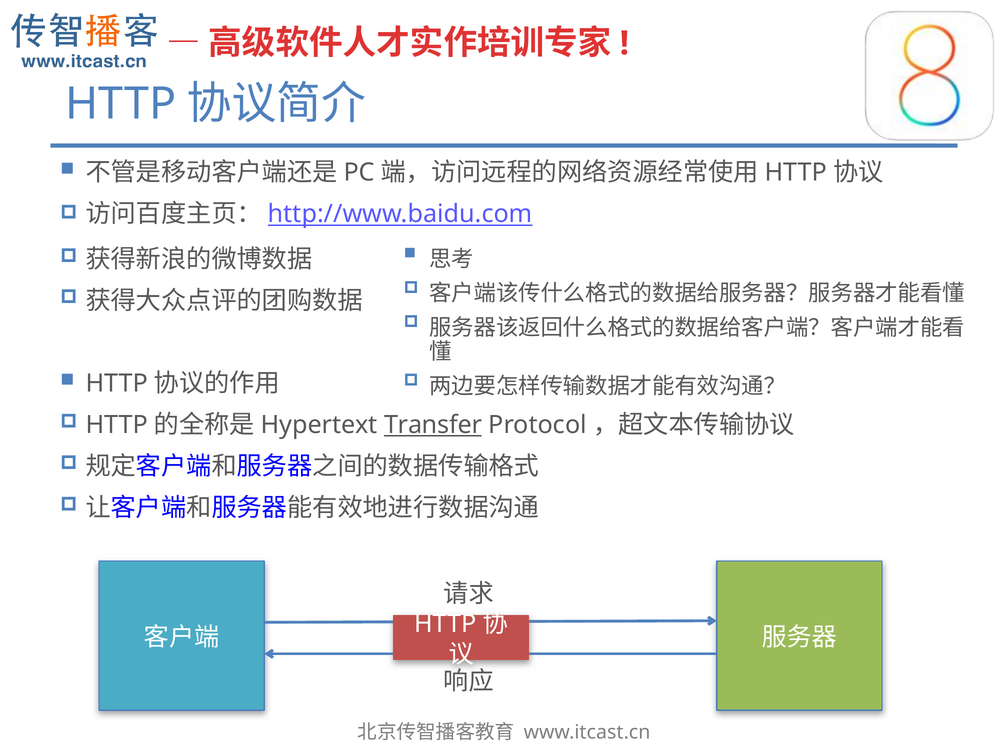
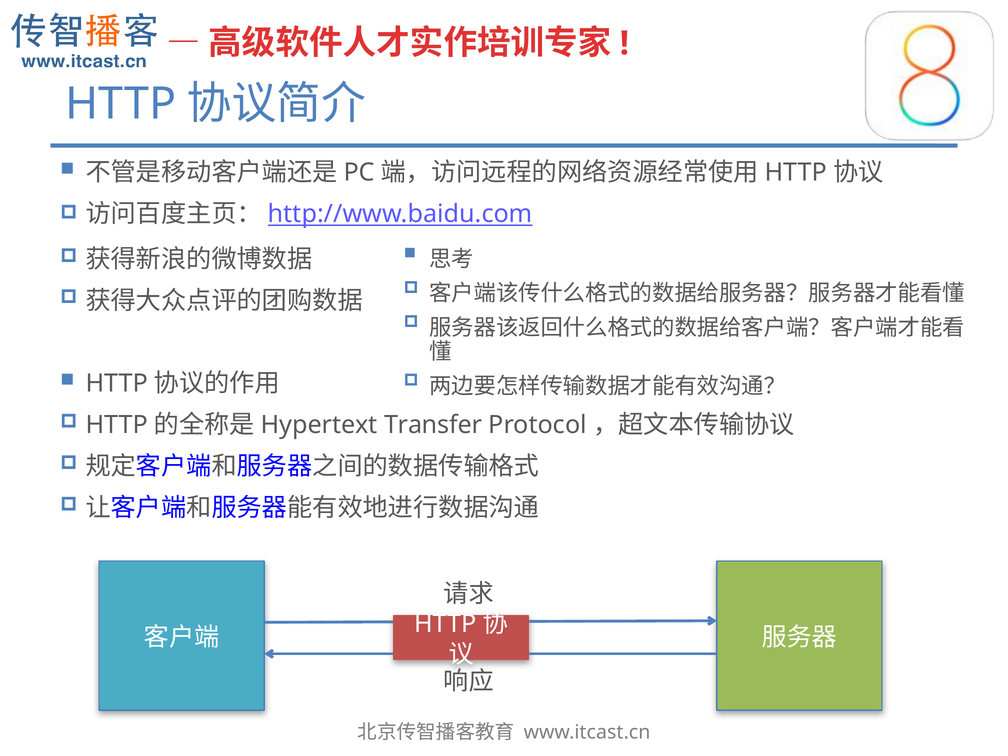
Transfer underline: present -> none
